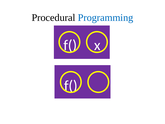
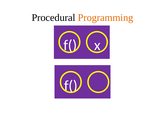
Programming colour: blue -> orange
